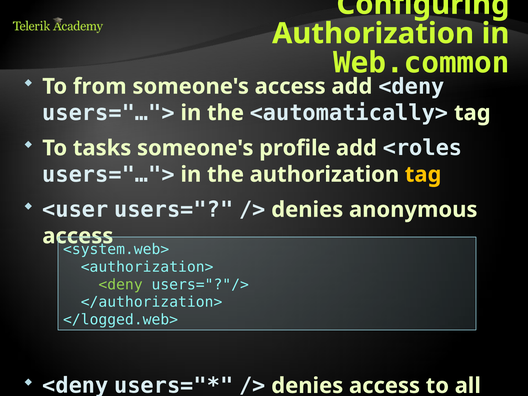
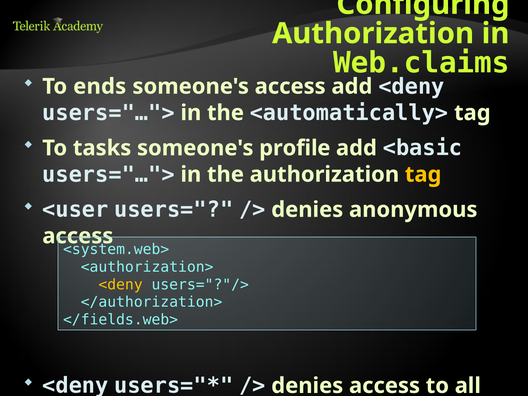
Web.common: Web.common -> Web.claims
from: from -> ends
<roles: <roles -> <basic
<deny at (121, 285) colour: light green -> yellow
</logged.web>: </logged.web> -> </fields.web>
